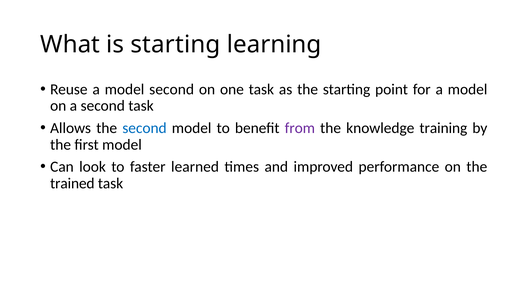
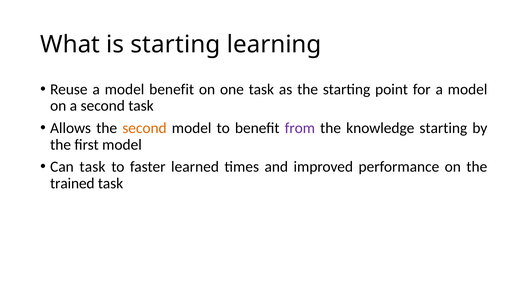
model second: second -> benefit
second at (144, 128) colour: blue -> orange
knowledge training: training -> starting
Can look: look -> task
